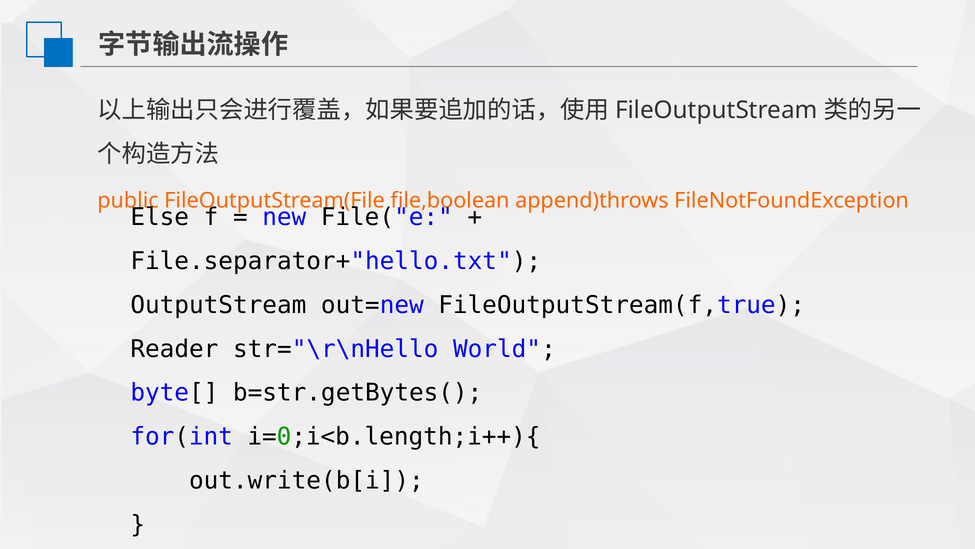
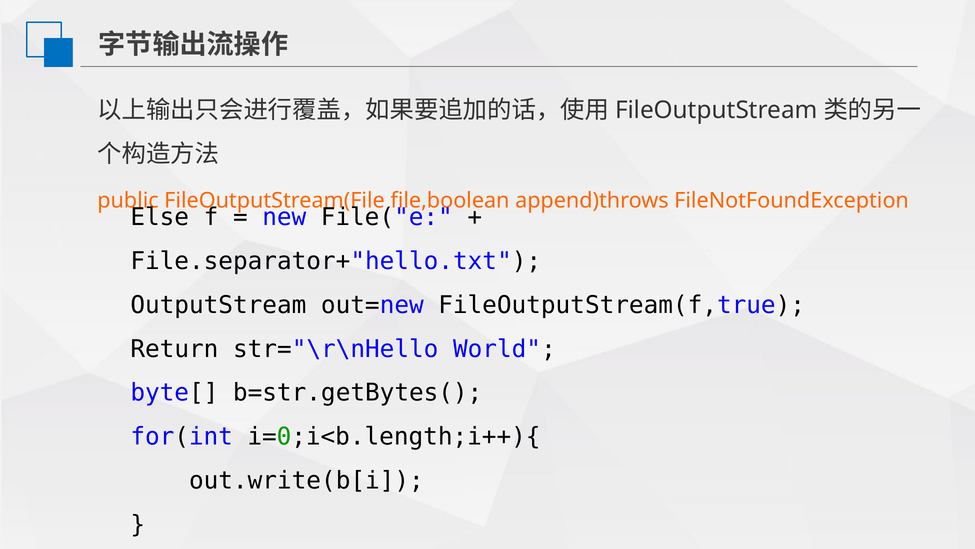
Reader: Reader -> Return
